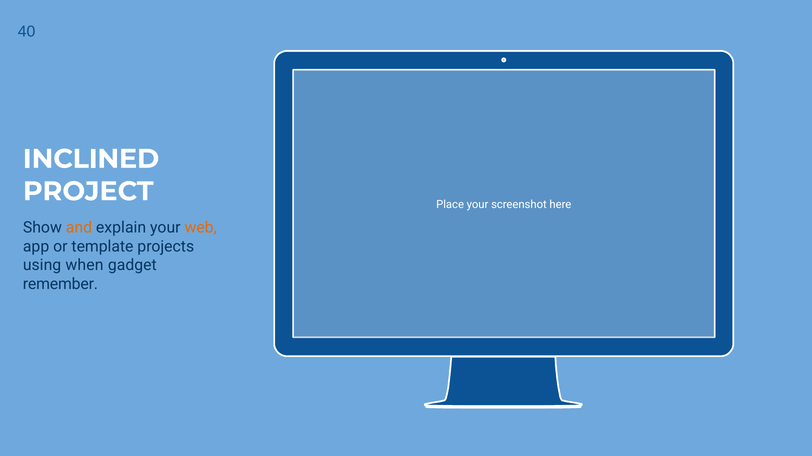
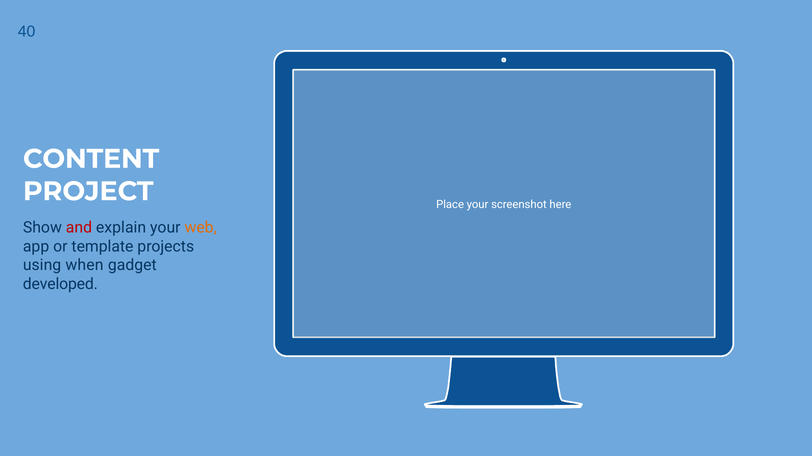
INCLINED: INCLINED -> CONTENT
and colour: orange -> red
remember: remember -> developed
